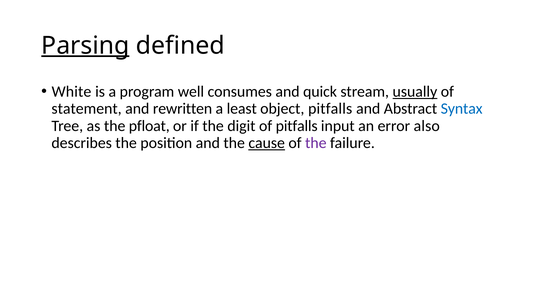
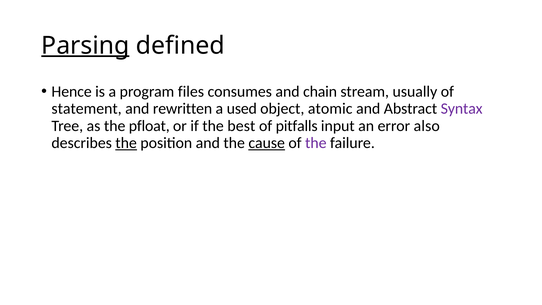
White: White -> Hence
well: well -> files
quick: quick -> chain
usually underline: present -> none
least: least -> used
object pitfalls: pitfalls -> atomic
Syntax colour: blue -> purple
digit: digit -> best
the at (126, 143) underline: none -> present
